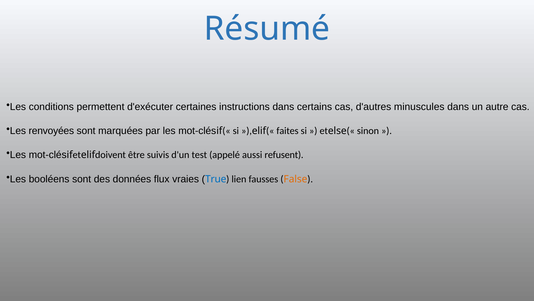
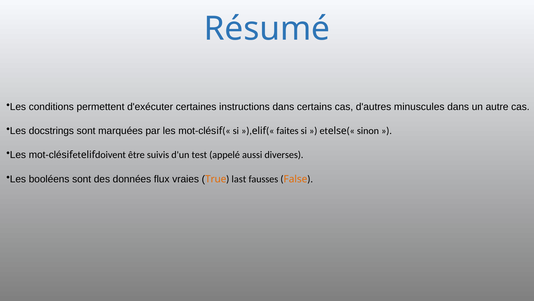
renvoyées: renvoyées -> docstrings
refusent: refusent -> diverses
True colour: blue -> orange
lien: lien -> last
